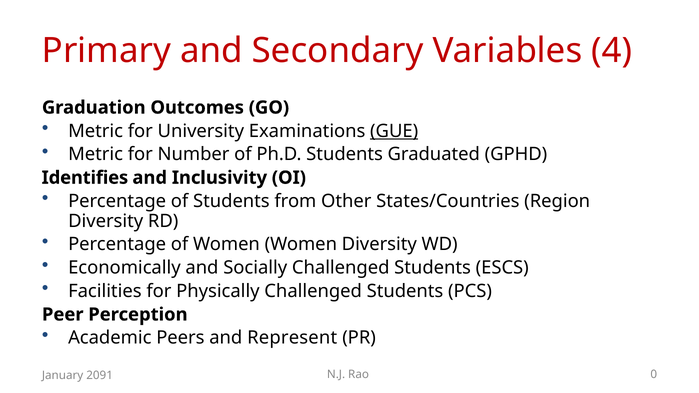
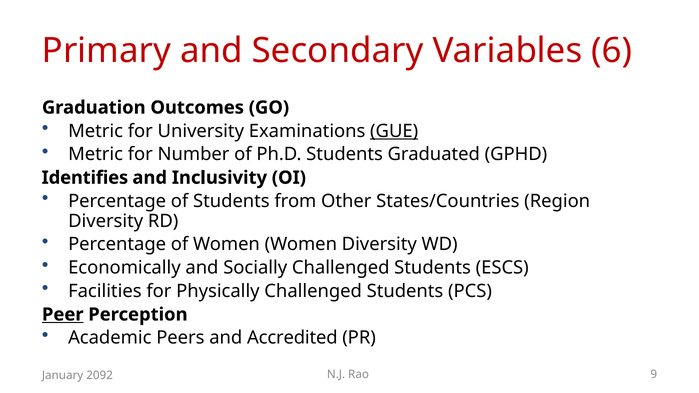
4: 4 -> 6
Peer underline: none -> present
Represent: Represent -> Accredited
0: 0 -> 9
2091: 2091 -> 2092
